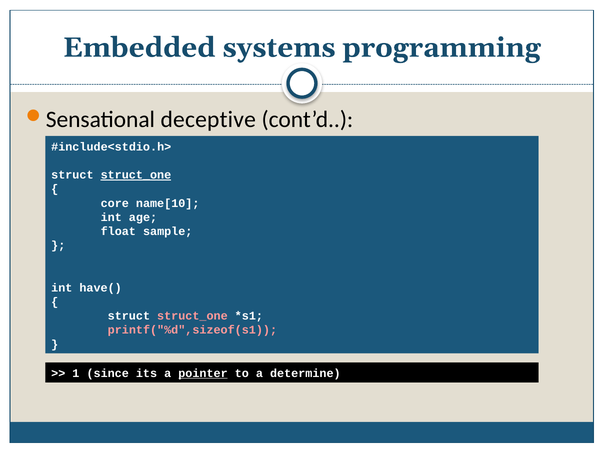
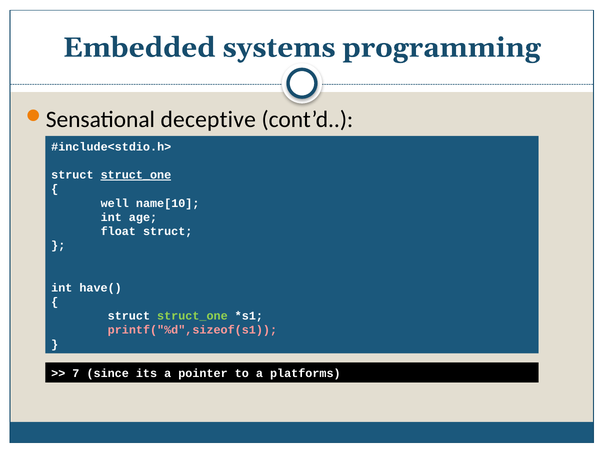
core: core -> well
float sample: sample -> struct
struct_one at (192, 316) colour: pink -> light green
1: 1 -> 7
pointer underline: present -> none
determine: determine -> platforms
